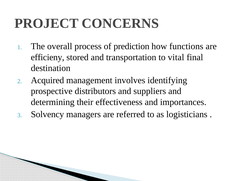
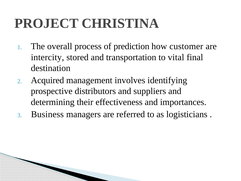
CONCERNS: CONCERNS -> CHRISTINA
functions: functions -> customer
efficieny: efficieny -> intercity
Solvency: Solvency -> Business
